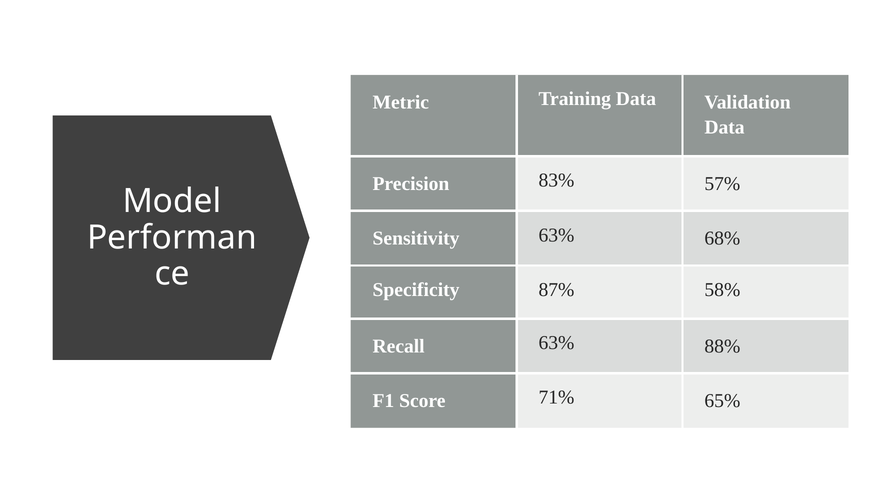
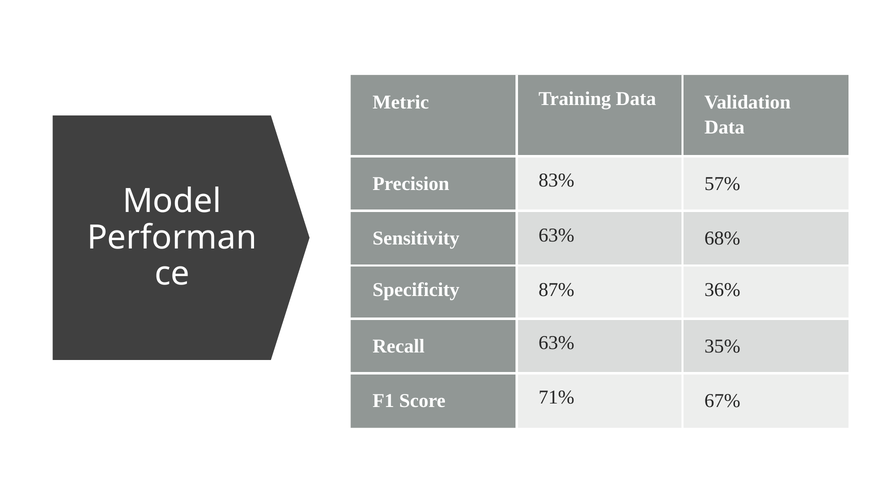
58%: 58% -> 36%
88%: 88% -> 35%
65%: 65% -> 67%
